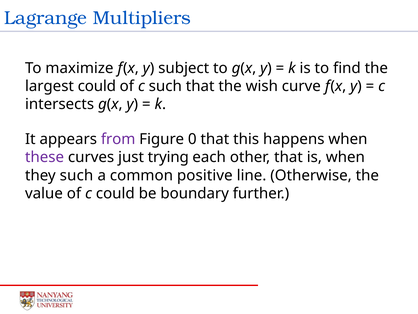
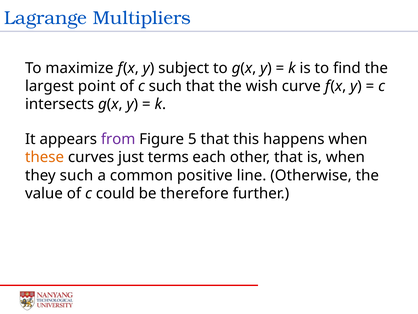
largest could: could -> point
0: 0 -> 5
these colour: purple -> orange
trying: trying -> terms
boundary: boundary -> therefore
